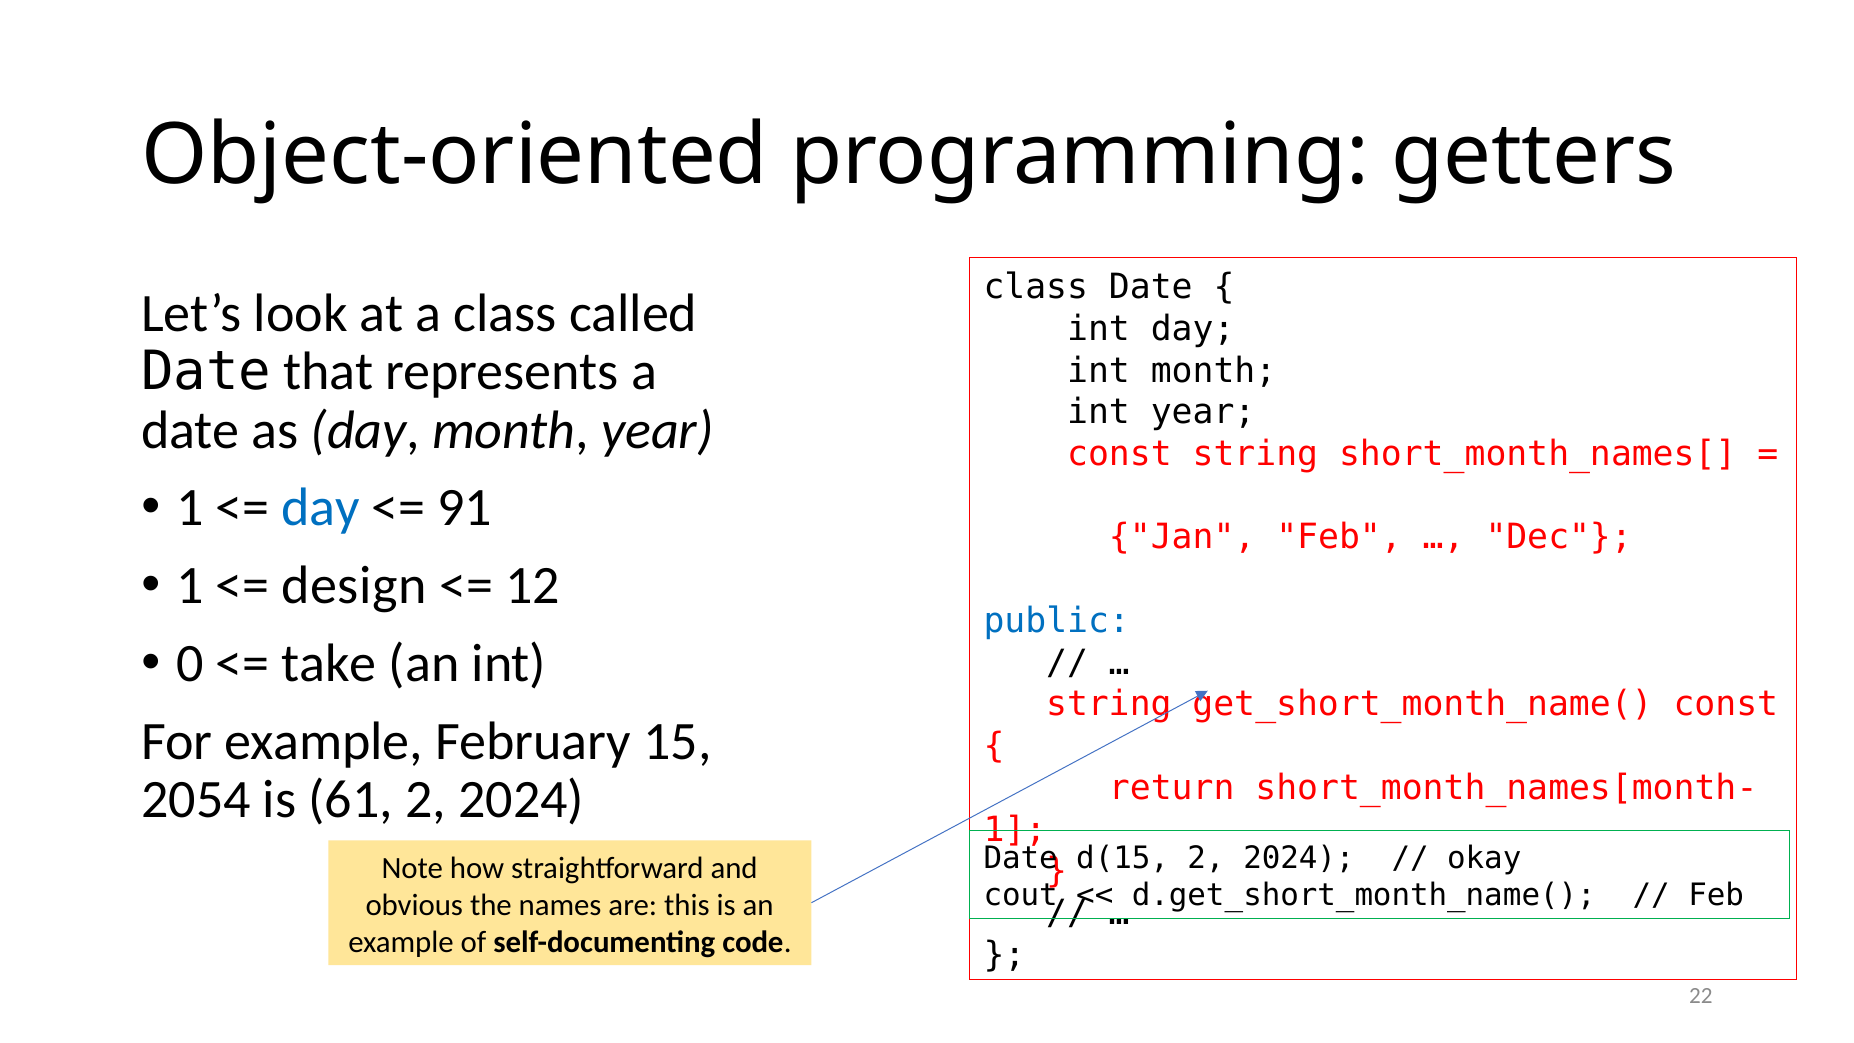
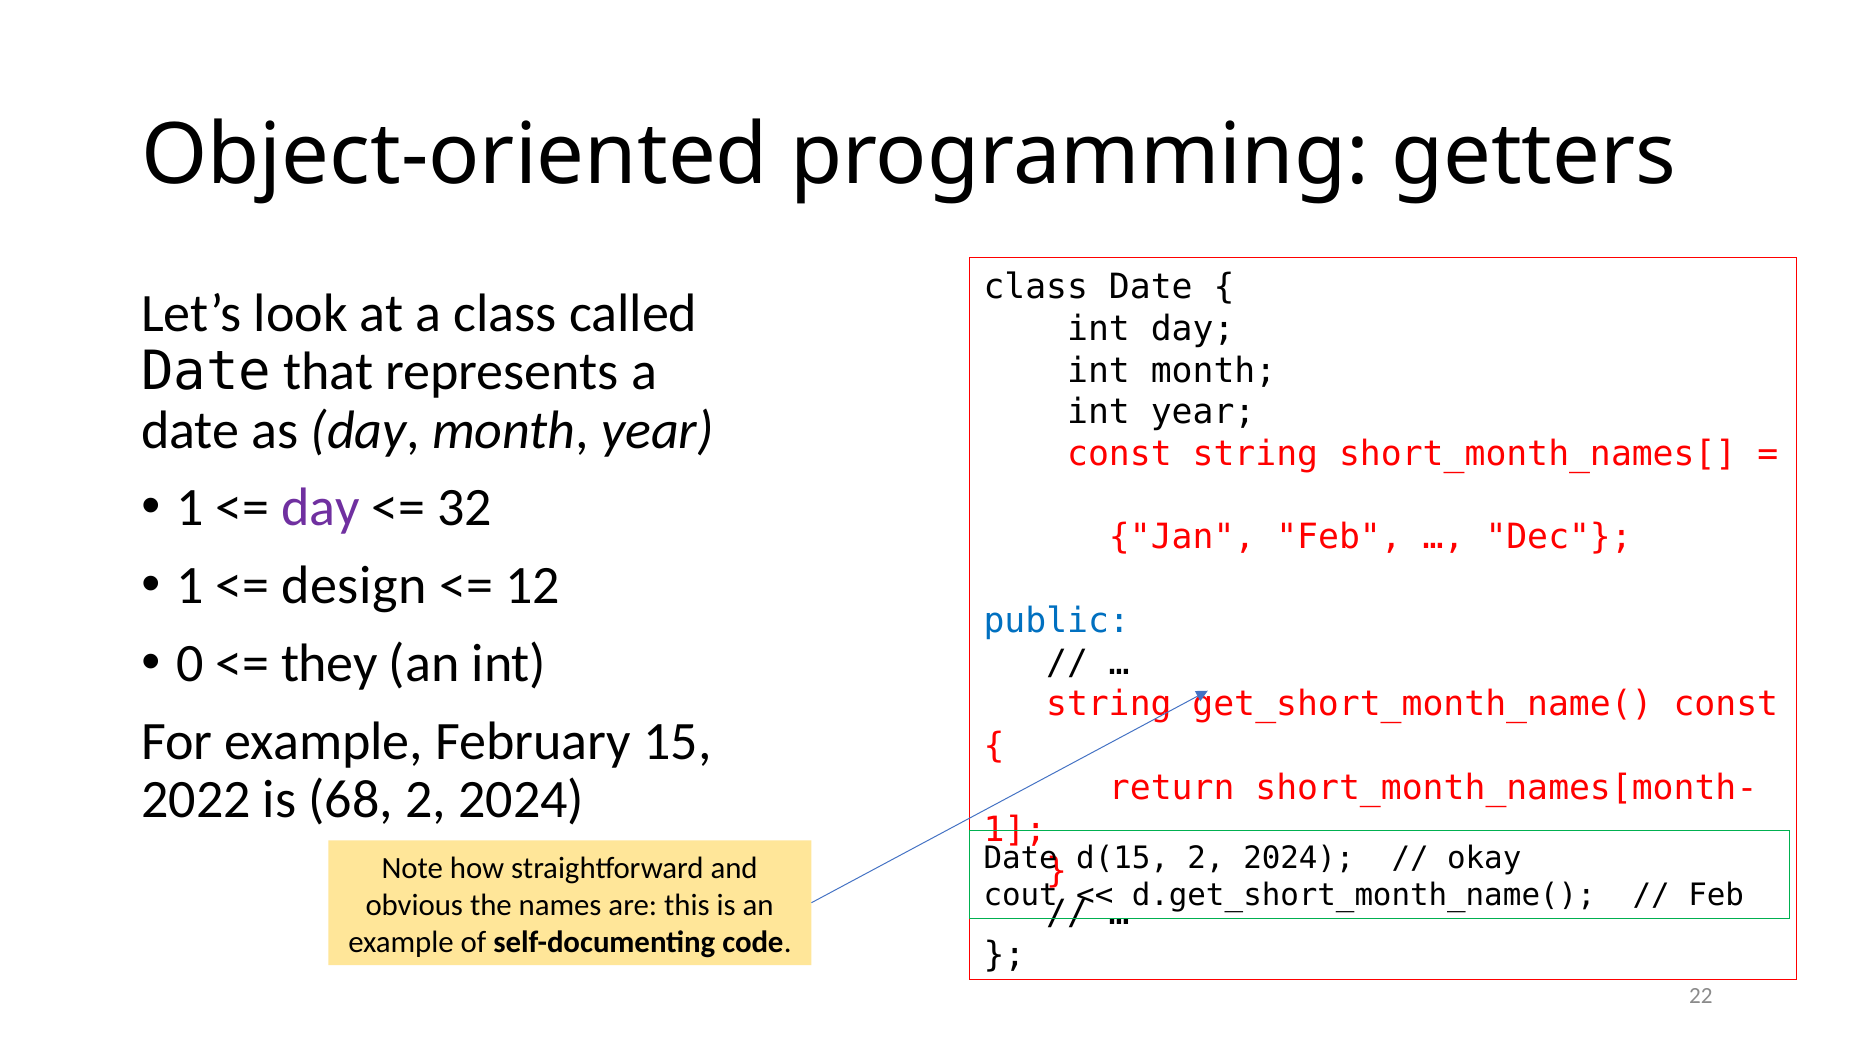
day at (321, 508) colour: blue -> purple
91: 91 -> 32
take: take -> they
2054: 2054 -> 2022
61: 61 -> 68
